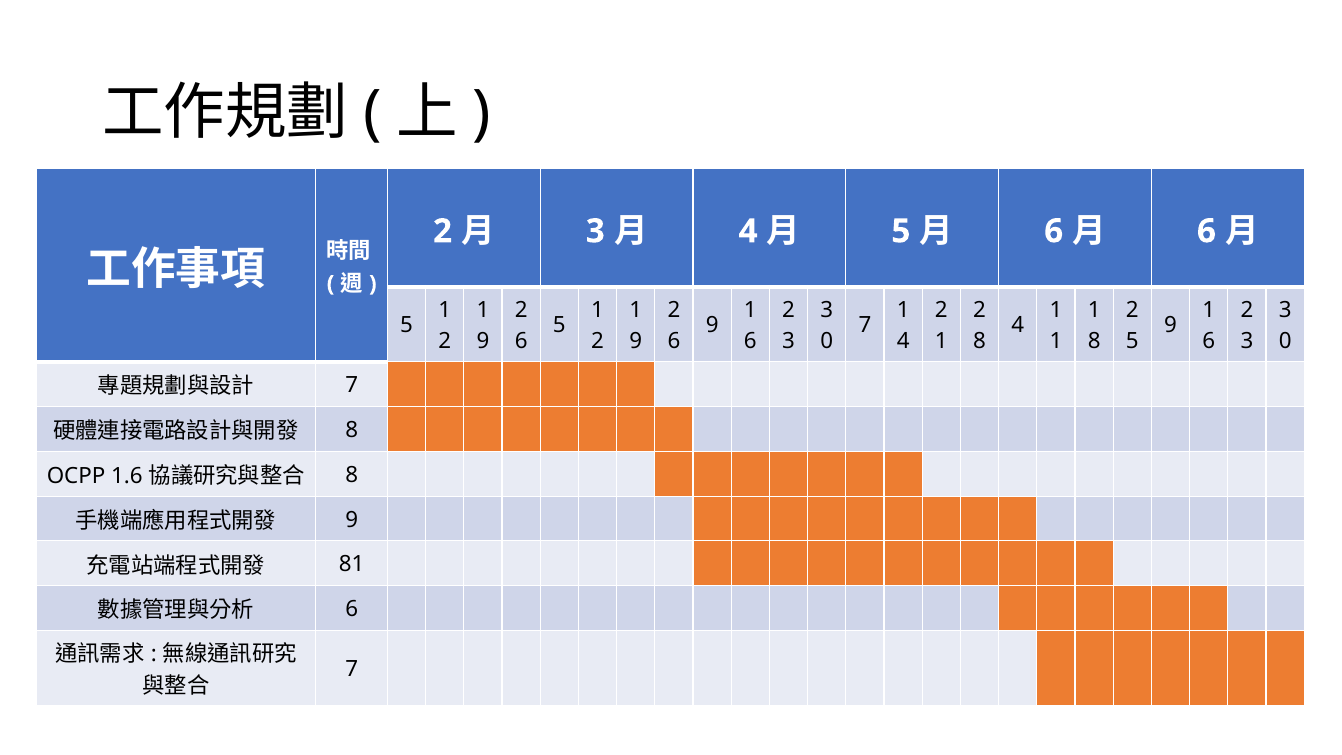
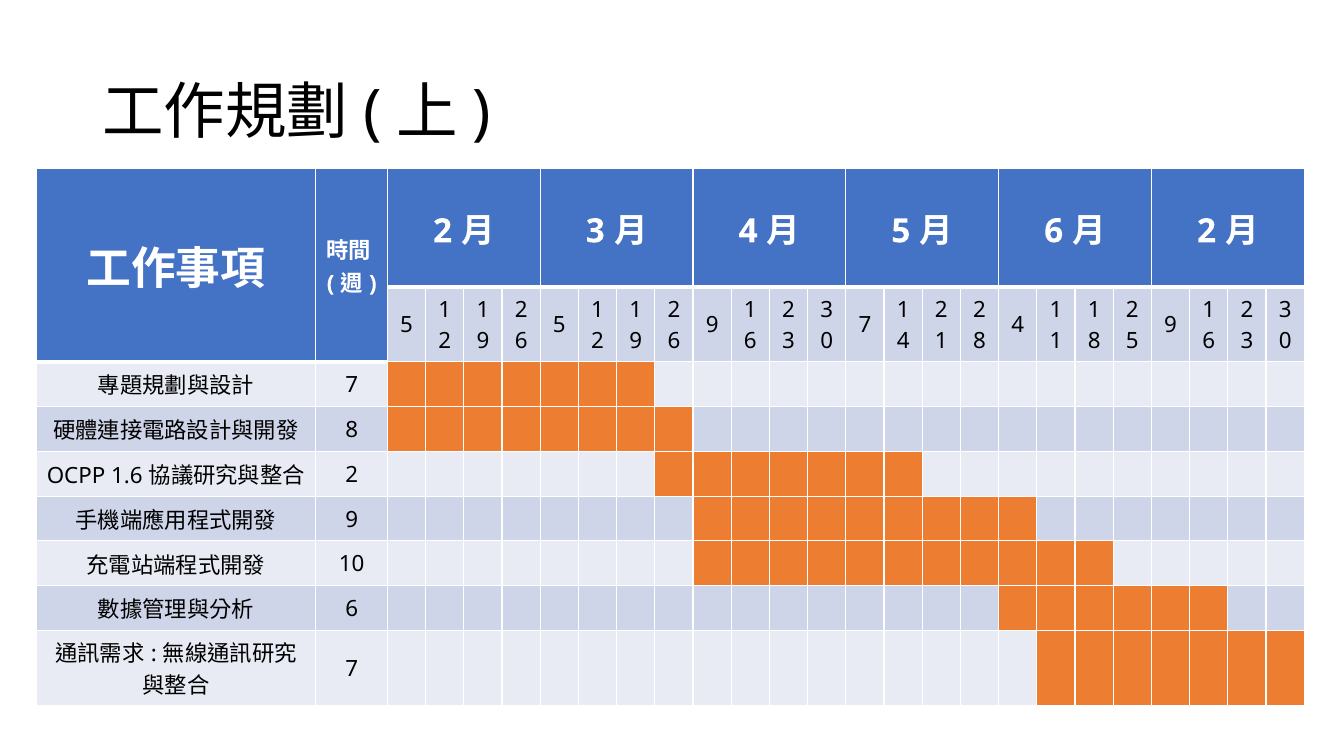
6 at (1207, 231): 6 -> 2
8 at (352, 475): 8 -> 2
81: 81 -> 10
